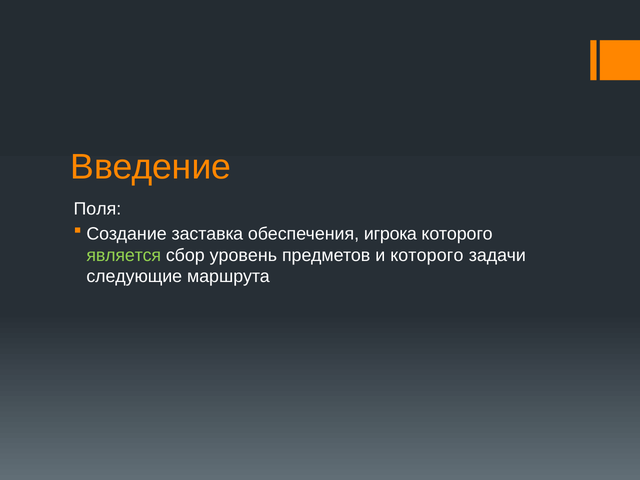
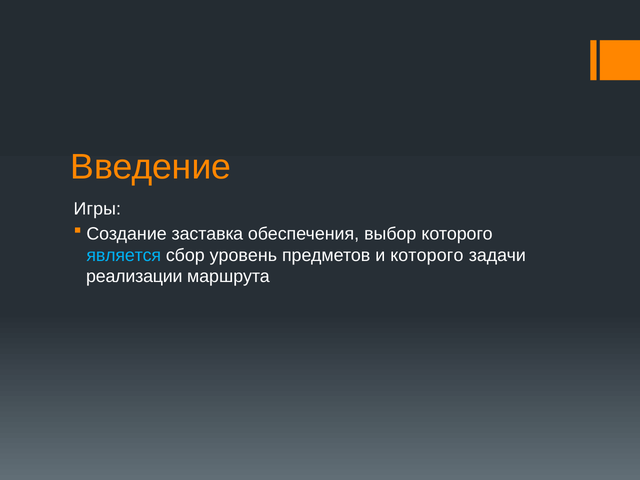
Поля: Поля -> Игры
игрока: игрока -> выбор
является colour: light green -> light blue
следующие: следующие -> реализации
